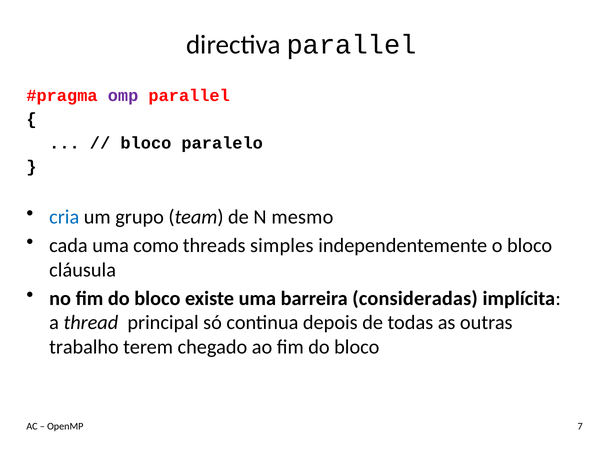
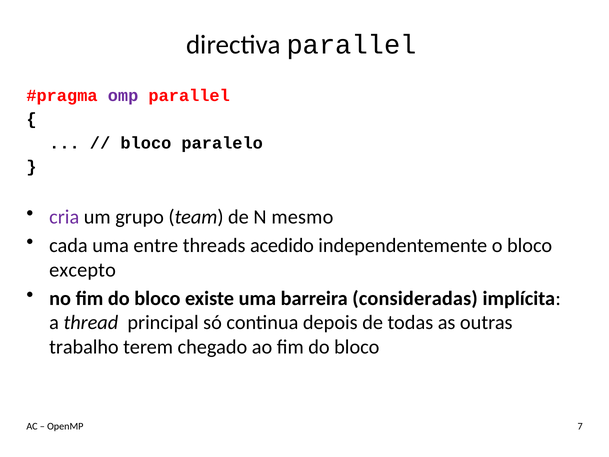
cria colour: blue -> purple
como: como -> entre
simples: simples -> acedido
cláusula: cláusula -> excepto
